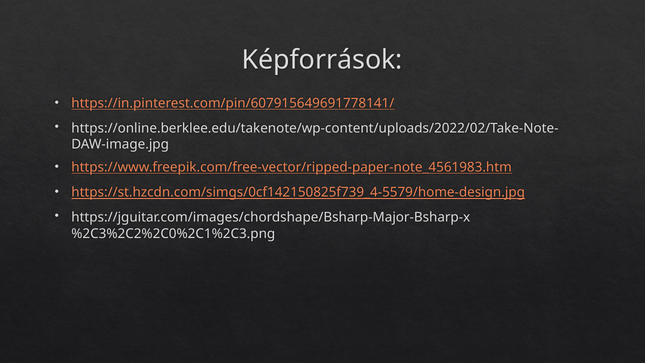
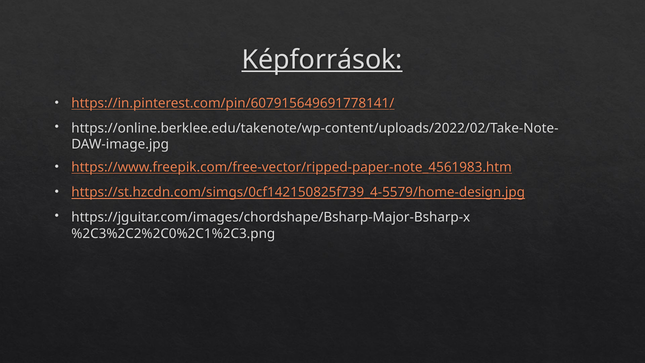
Képforrások underline: none -> present
